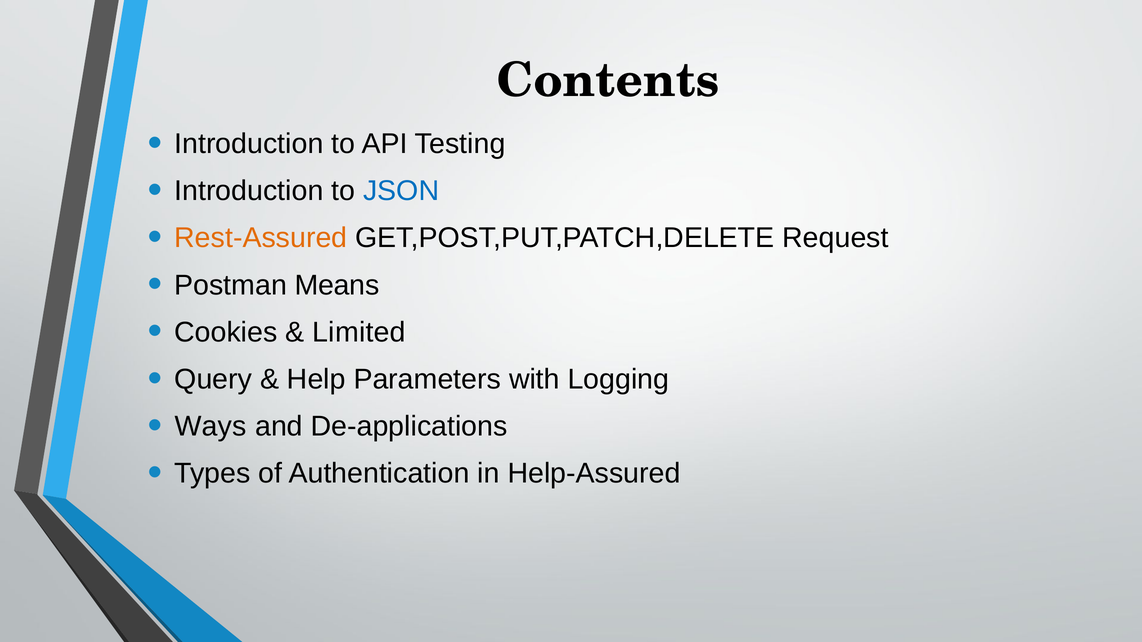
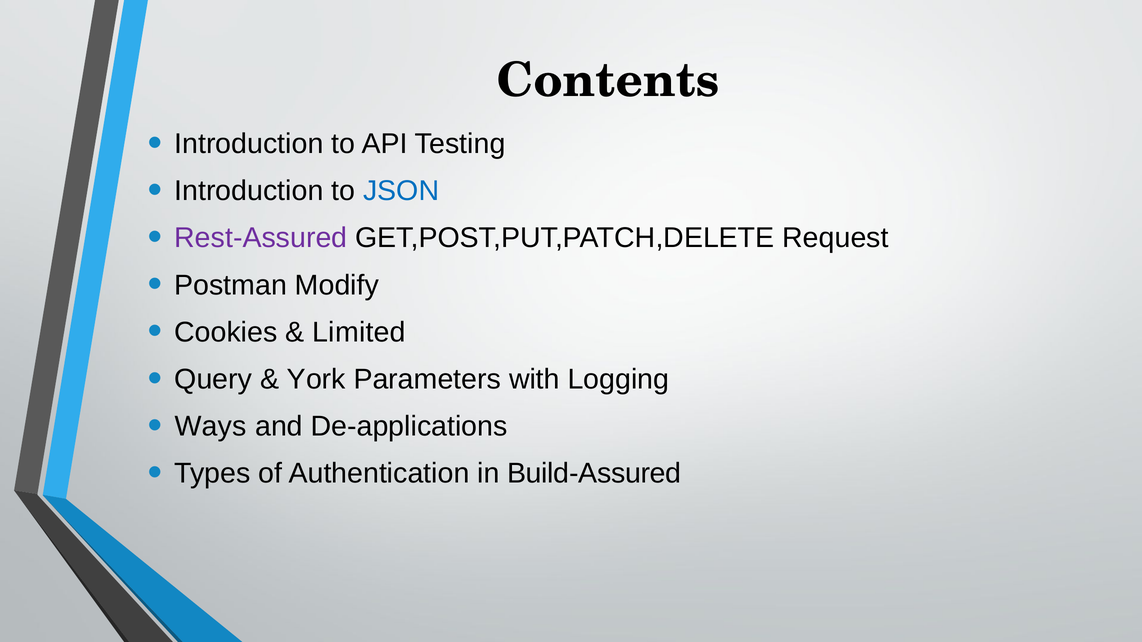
Rest-Assured colour: orange -> purple
Means: Means -> Modify
Help: Help -> York
Help-Assured: Help-Assured -> Build-Assured
